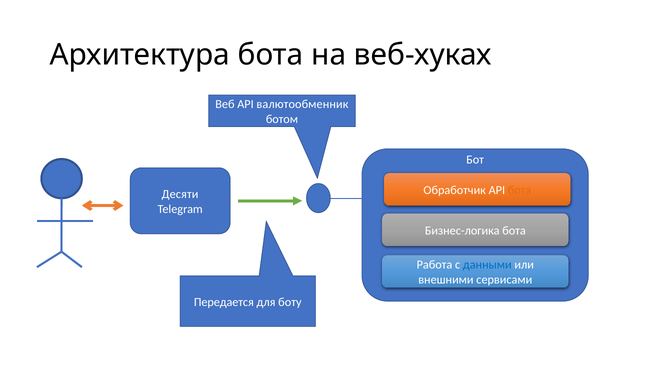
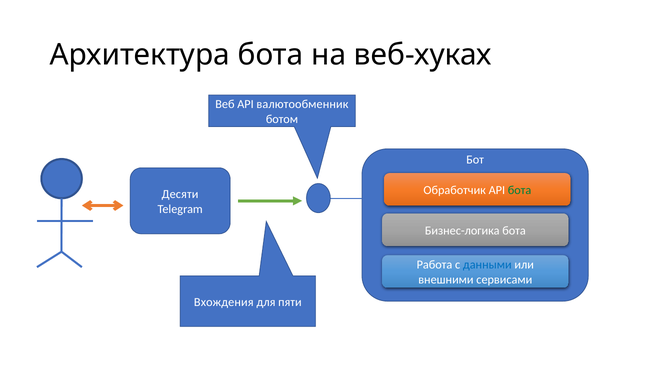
бота at (520, 190) colour: orange -> green
Передается: Передается -> Вхождения
боту: боту -> пяти
